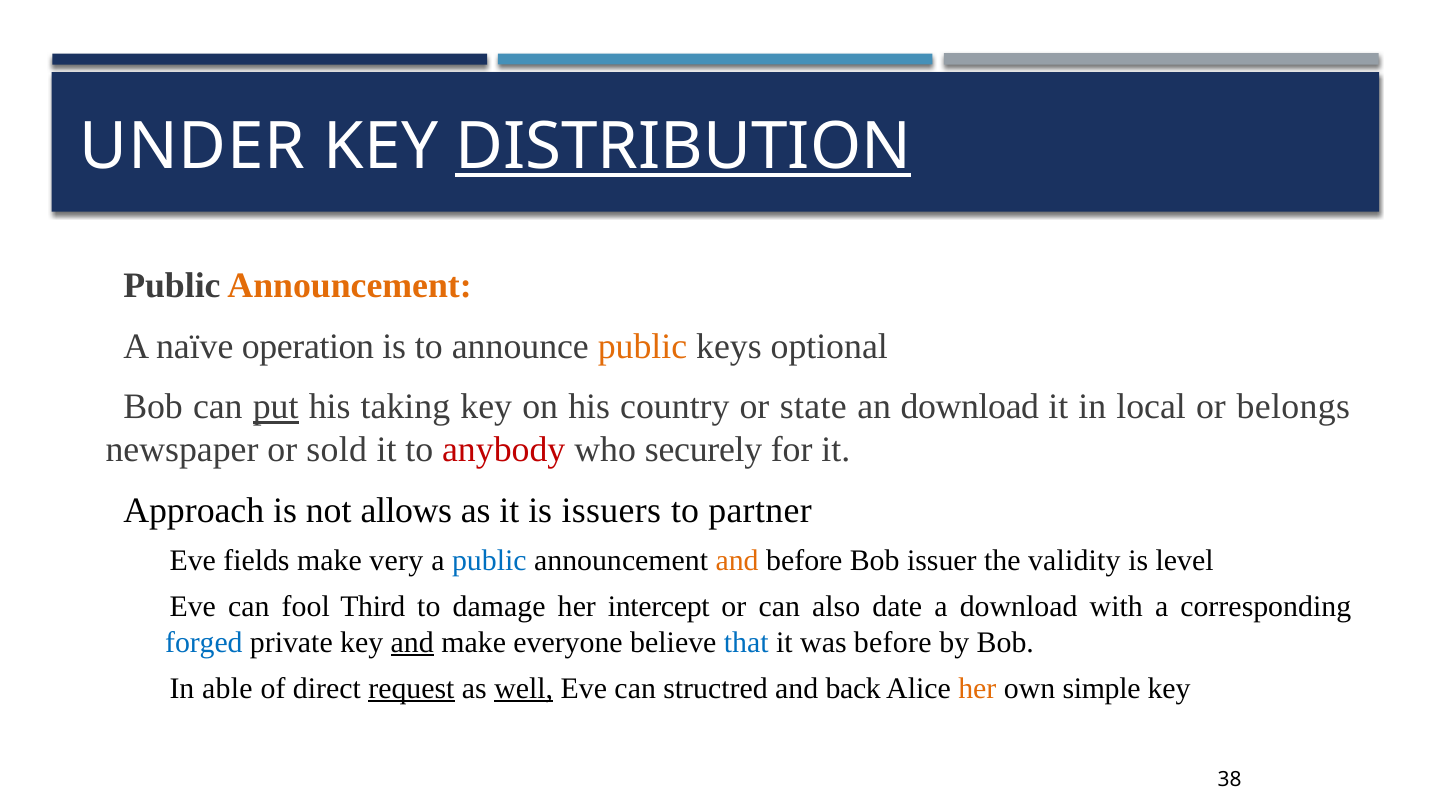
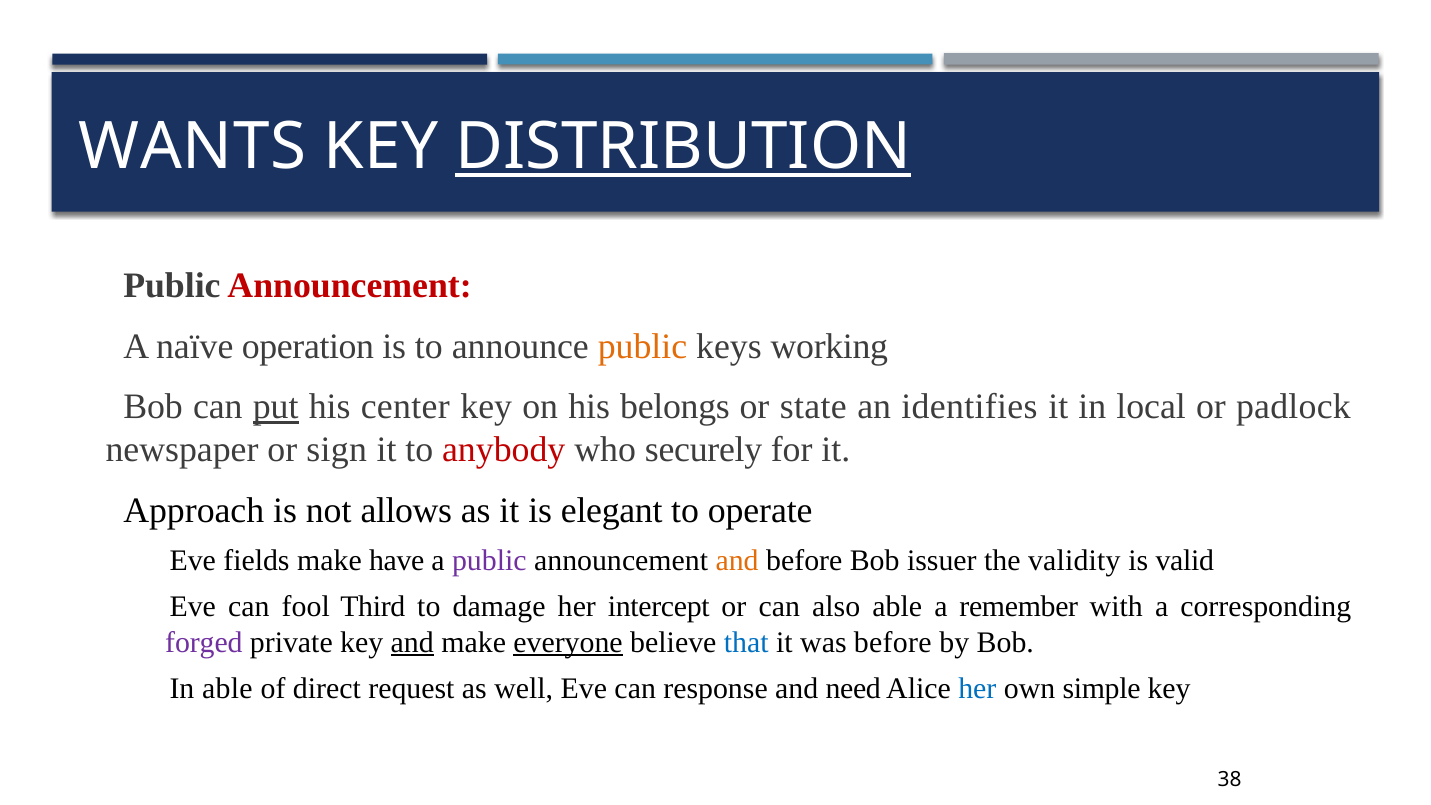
UNDER: UNDER -> WANTS
Announcement at (350, 285) colour: orange -> red
optional: optional -> working
taking: taking -> center
country: country -> belongs
an download: download -> identifies
belongs: belongs -> padlock
sold: sold -> sign
issuers: issuers -> elegant
partner: partner -> operate
very: very -> have
public at (489, 560) colour: blue -> purple
level: level -> valid
also date: date -> able
a download: download -> remember
forged colour: blue -> purple
everyone underline: none -> present
request underline: present -> none
well underline: present -> none
structred: structred -> response
back: back -> need
her at (977, 688) colour: orange -> blue
